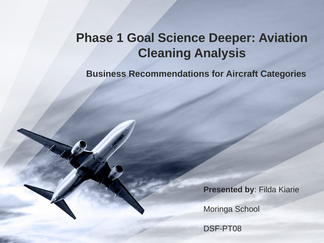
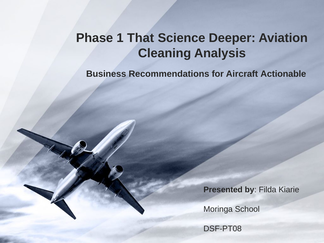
Goal: Goal -> That
Categories: Categories -> Actionable
